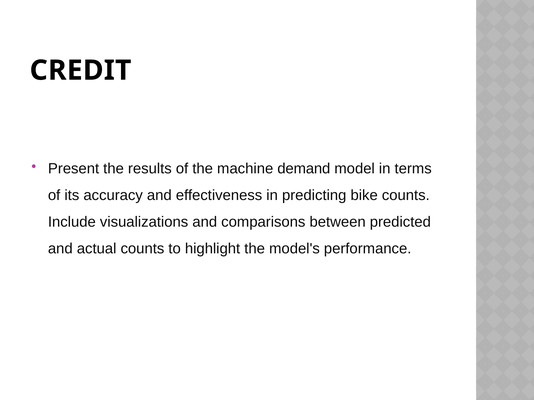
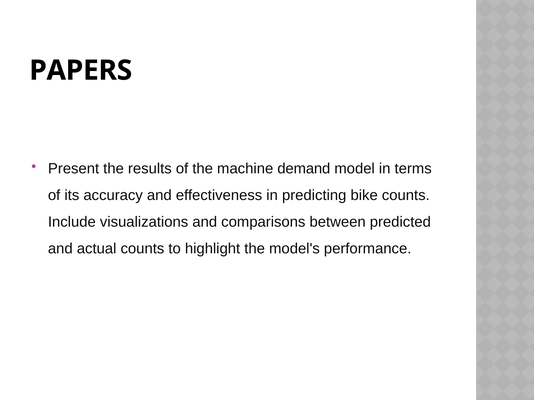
CREDIT: CREDIT -> PAPERS
